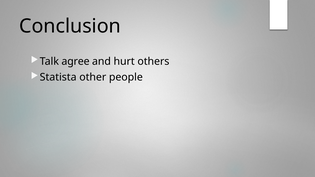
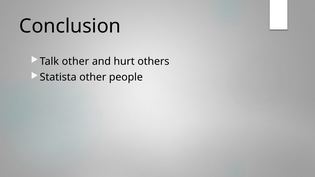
Talk agree: agree -> other
